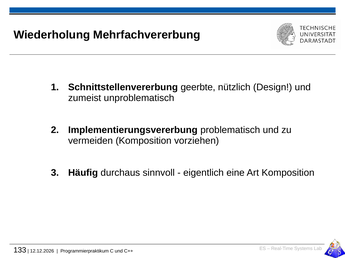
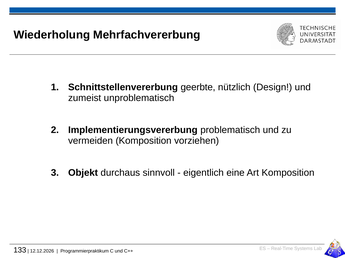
Häufig: Häufig -> Objekt
